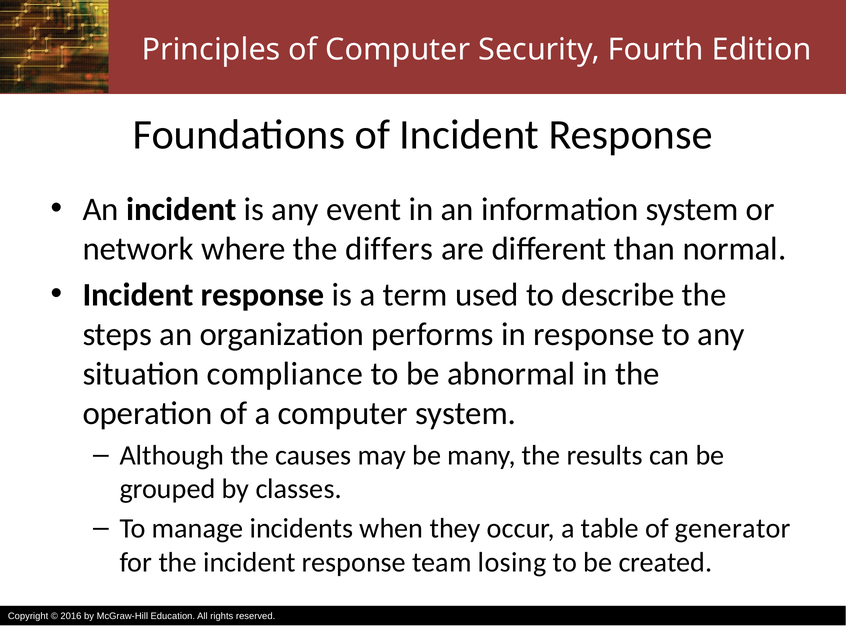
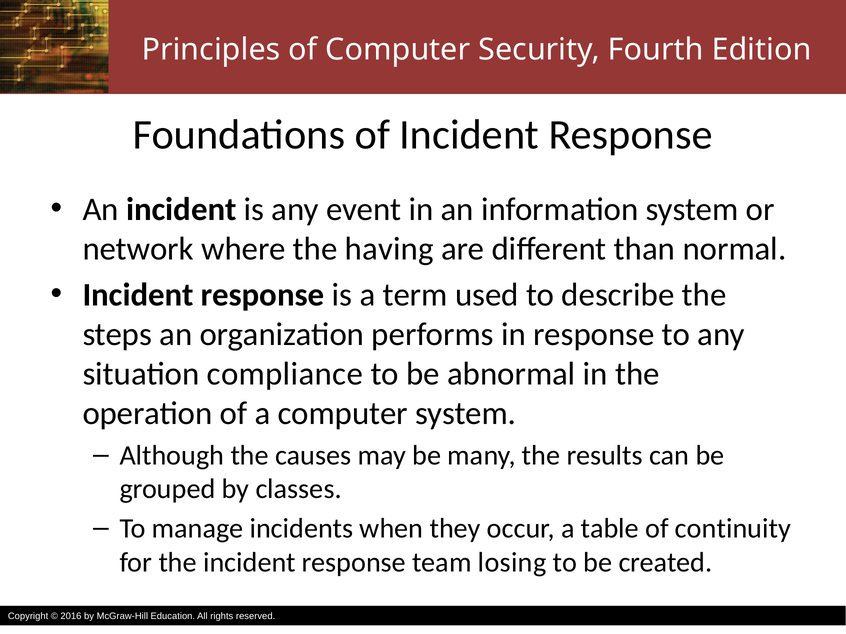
differs: differs -> having
generator: generator -> continuity
